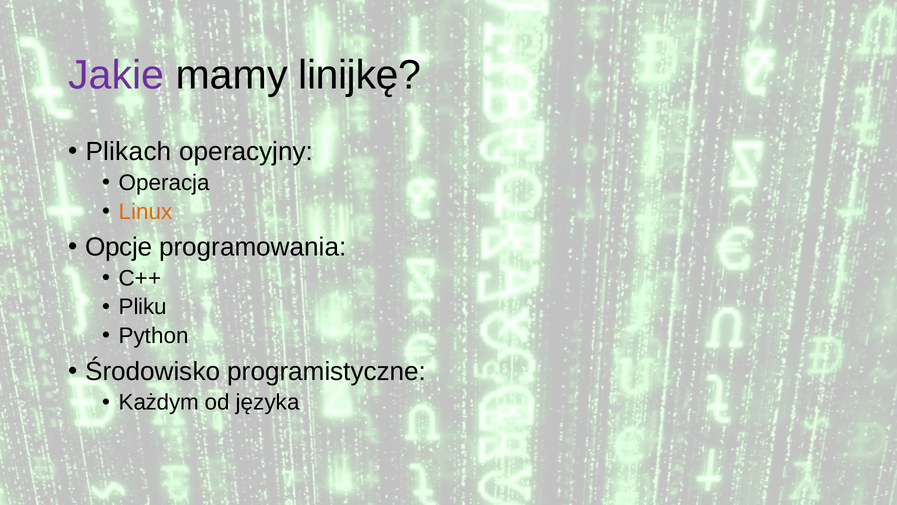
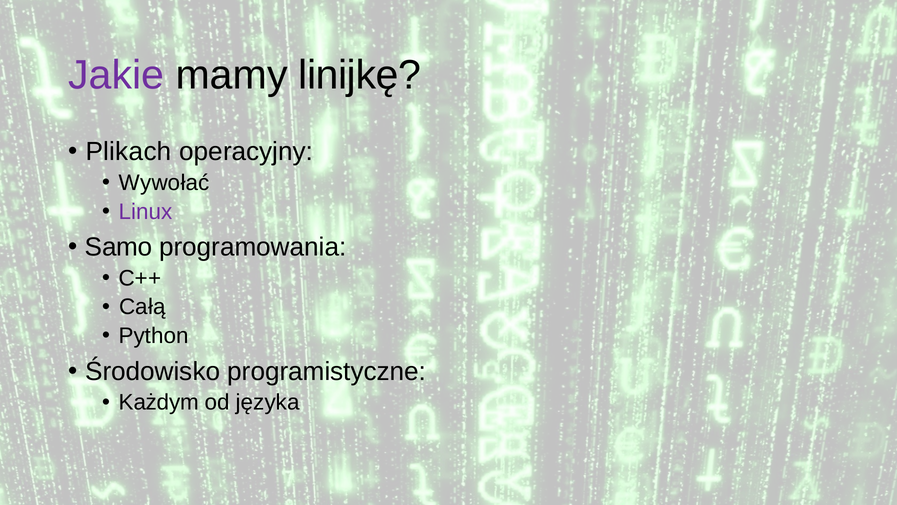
Operacja: Operacja -> Wywołać
Linux colour: orange -> purple
Opcje: Opcje -> Samo
Pliku: Pliku -> Całą
